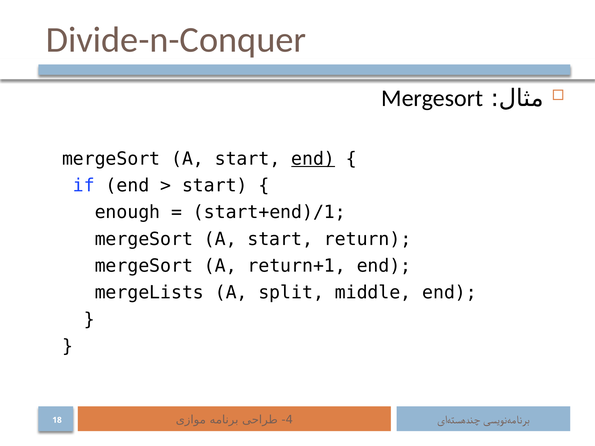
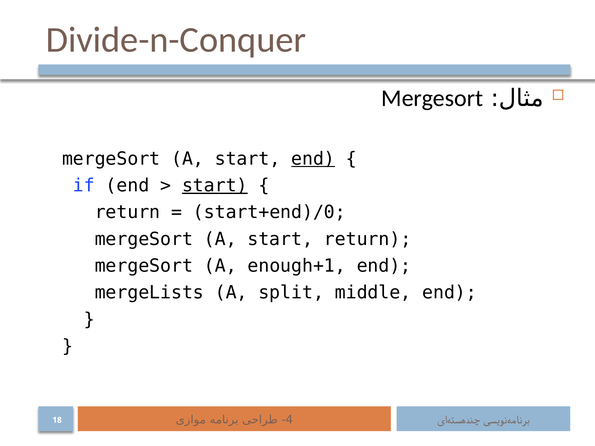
start at (215, 186) underline: none -> present
enough at (127, 212): enough -> return
start+end)/1: start+end)/1 -> start+end)/0
return+1: return+1 -> enough+1
